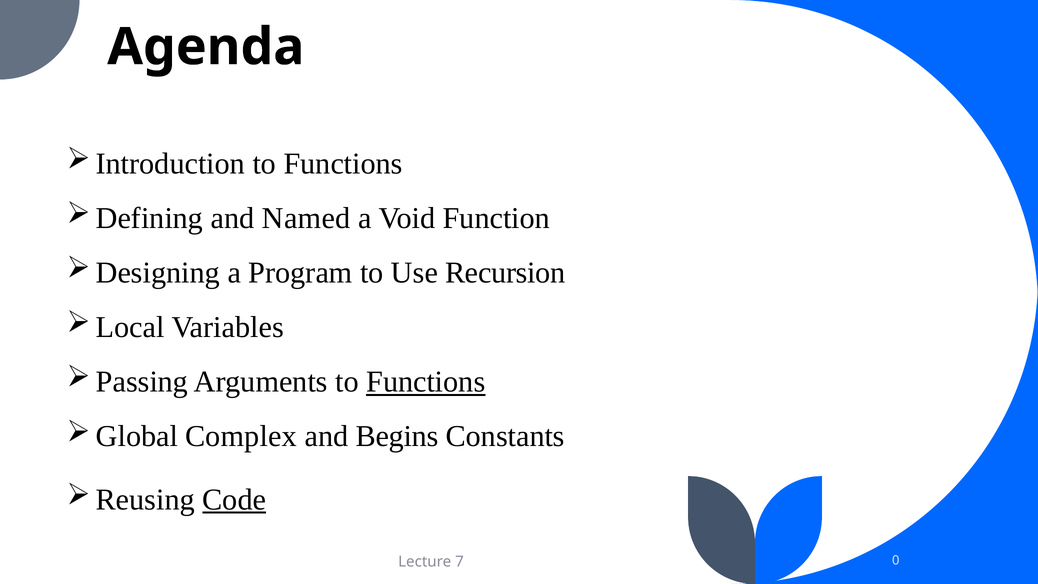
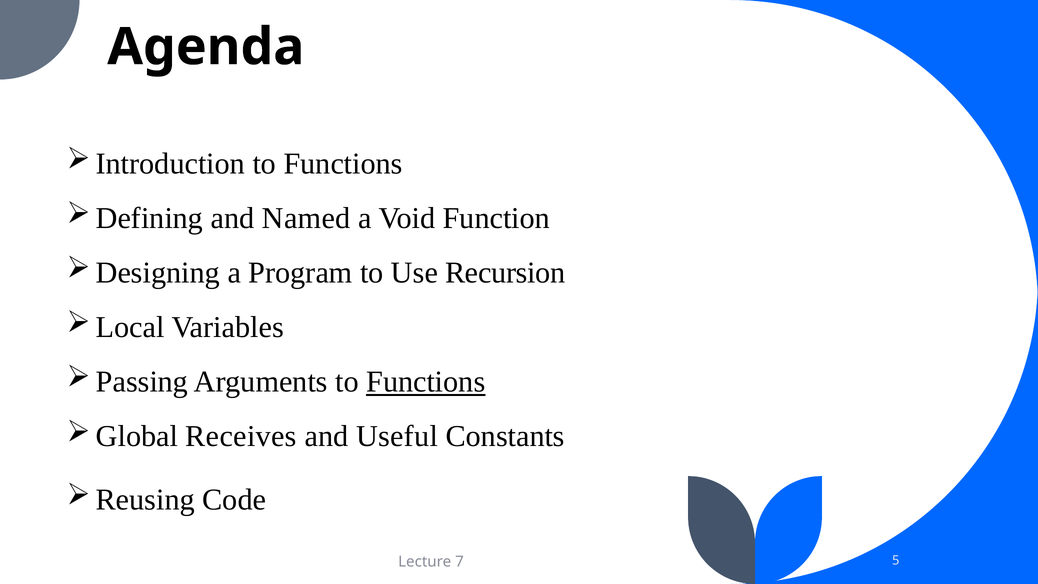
Complex: Complex -> Receives
Begins: Begins -> Useful
Code underline: present -> none
0: 0 -> 5
